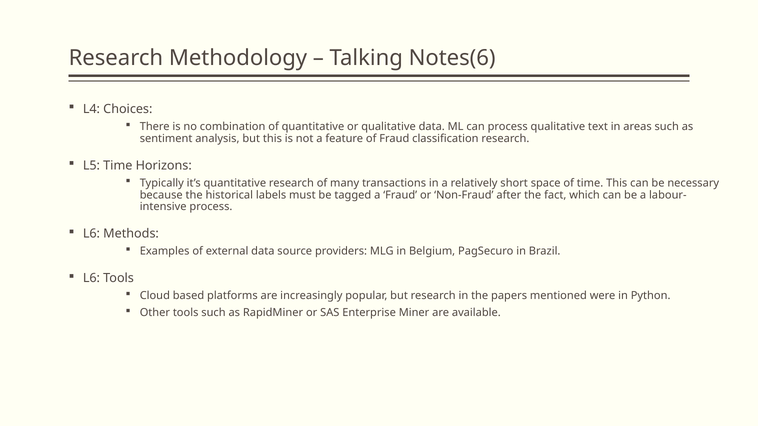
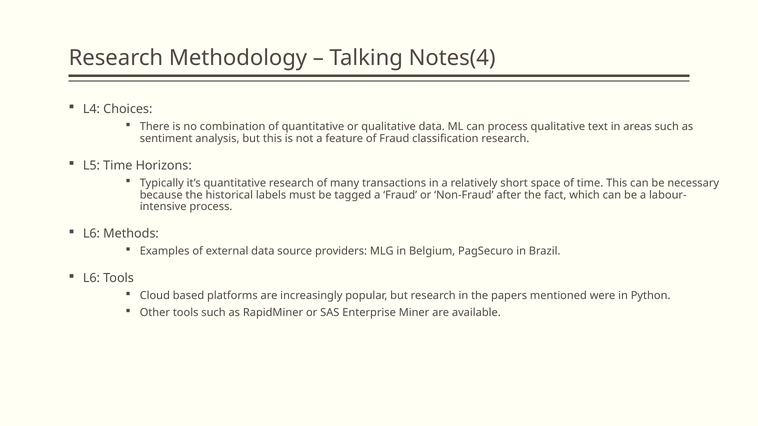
Notes(6: Notes(6 -> Notes(4
